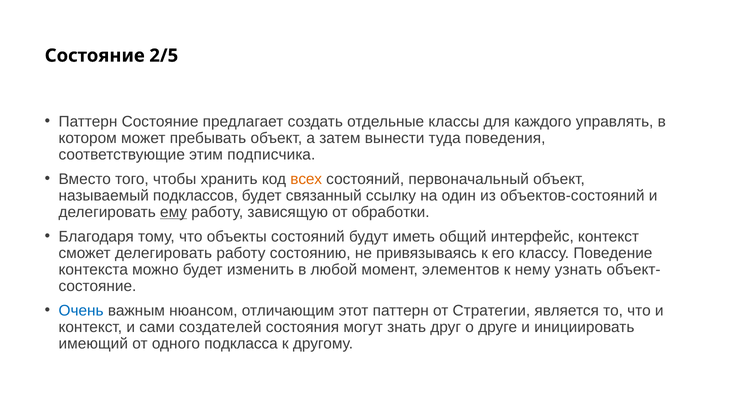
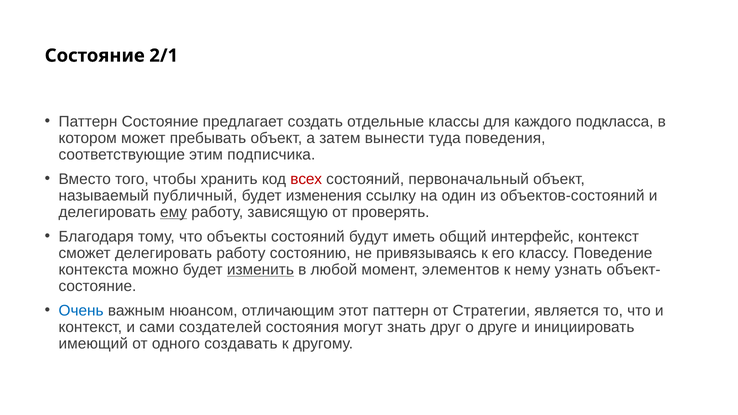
2/5: 2/5 -> 2/1
управлять: управлять -> подкласса
всех colour: orange -> red
подклассов: подклассов -> публичный
связанный: связанный -> изменения
обработки: обработки -> проверять
изменить underline: none -> present
подкласса: подкласса -> создавать
